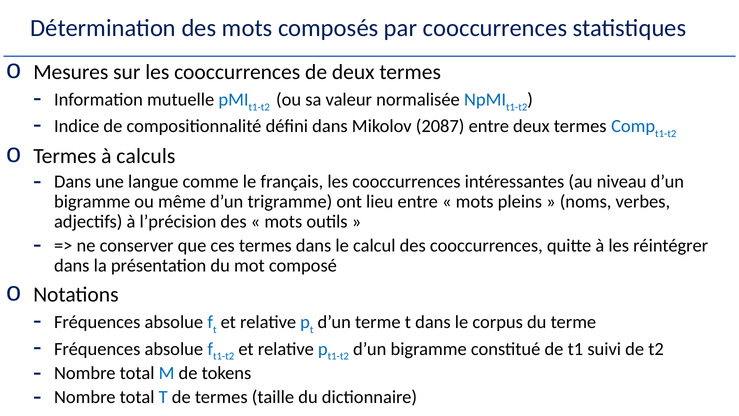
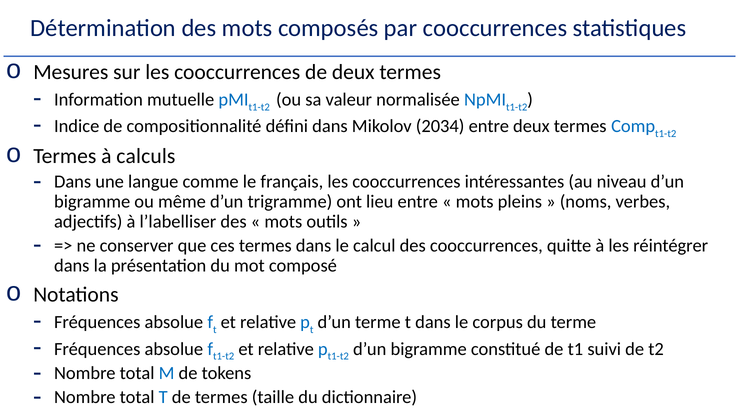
2087: 2087 -> 2034
l’précision: l’précision -> l’labelliser
